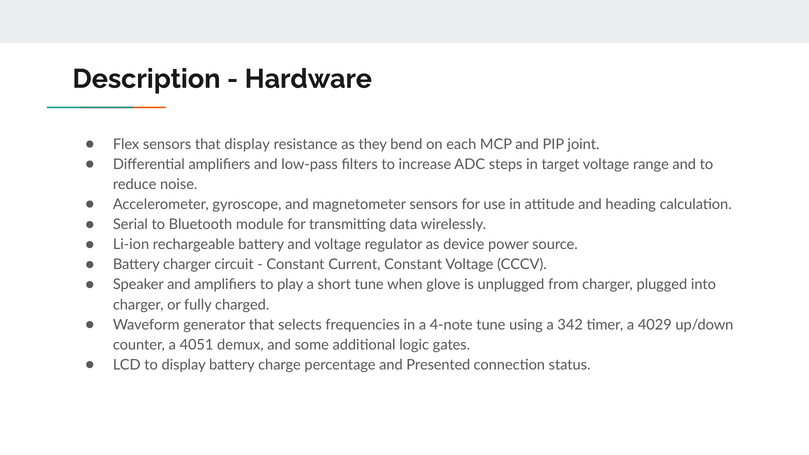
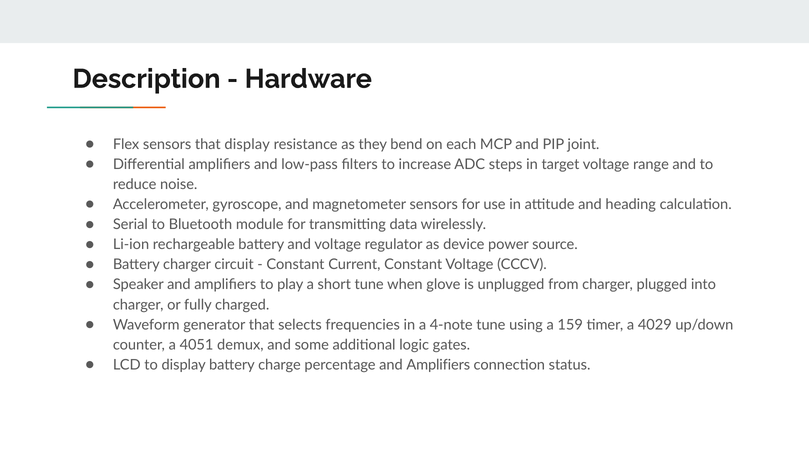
342: 342 -> 159
percentage and Presented: Presented -> Amplifiers
